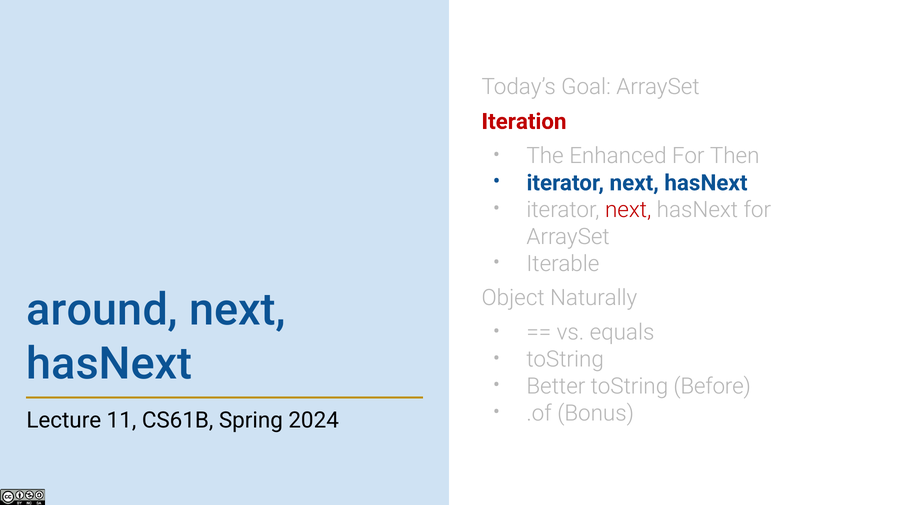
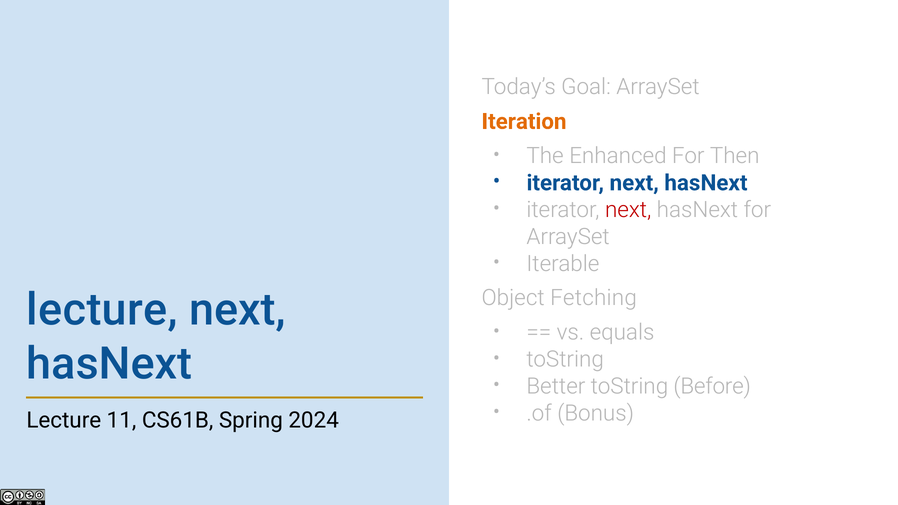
Iteration colour: red -> orange
Naturally: Naturally -> Fetching
around at (102, 310): around -> lecture
